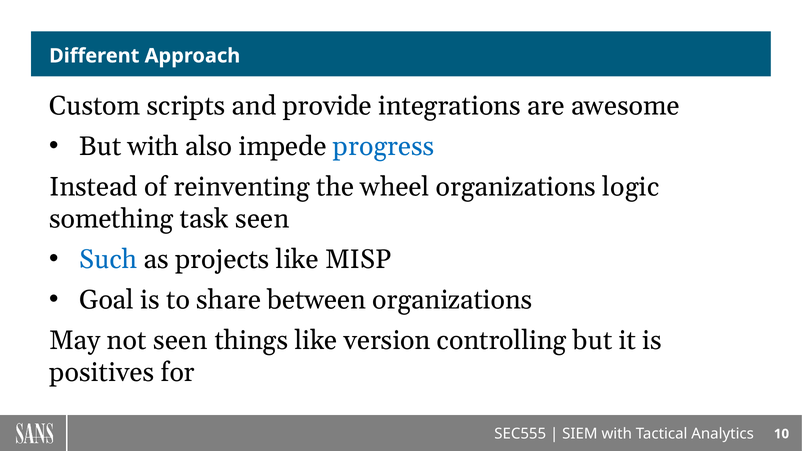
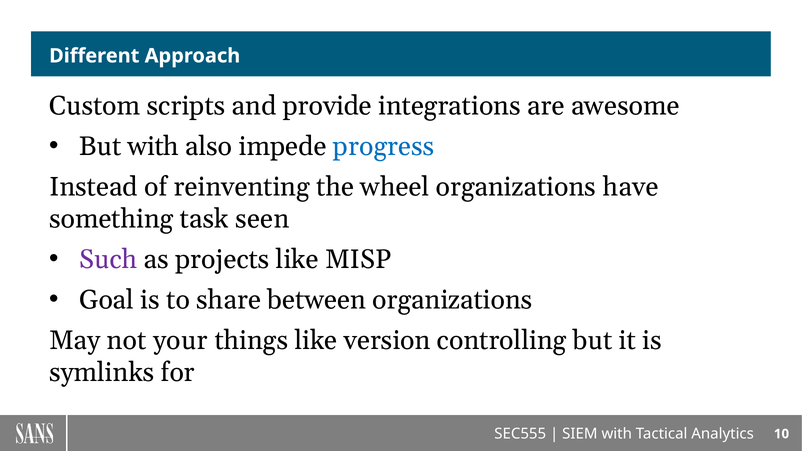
logic: logic -> have
Such colour: blue -> purple
not seen: seen -> your
positives: positives -> symlinks
